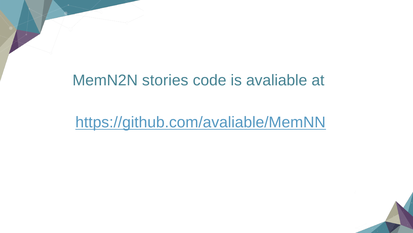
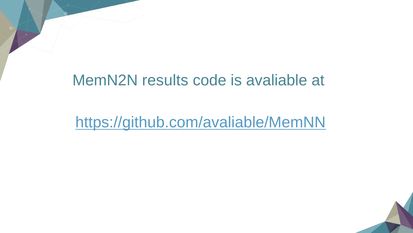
stories: stories -> results
